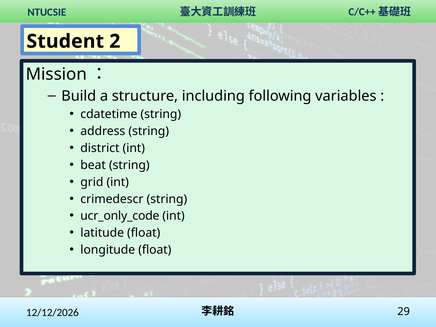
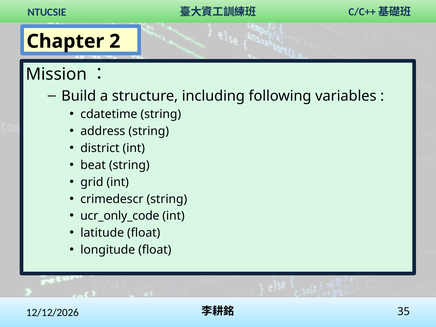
Student: Student -> Chapter
29: 29 -> 35
